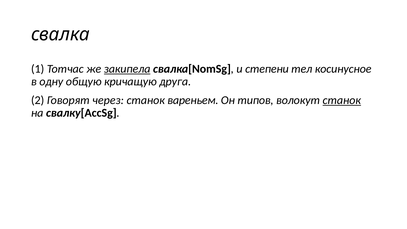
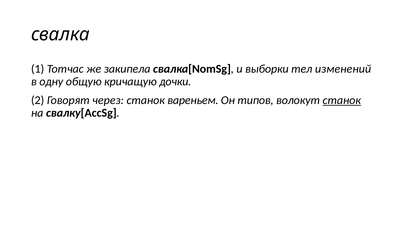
закипела underline: present -> none
степени: степени -> выборки
косинусное: косинусное -> изменений
друга: друга -> дочки
